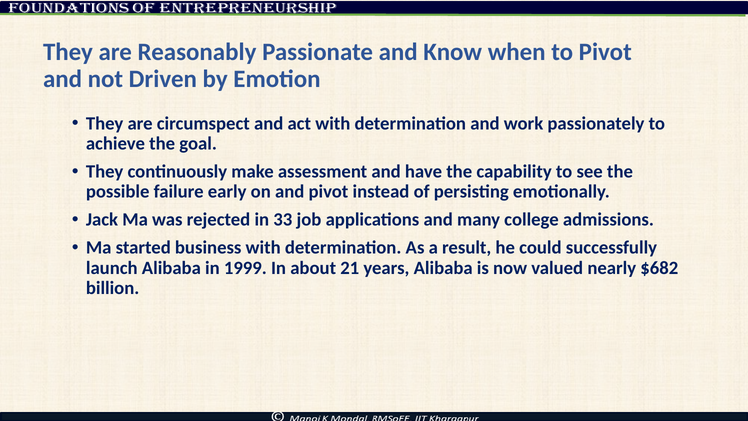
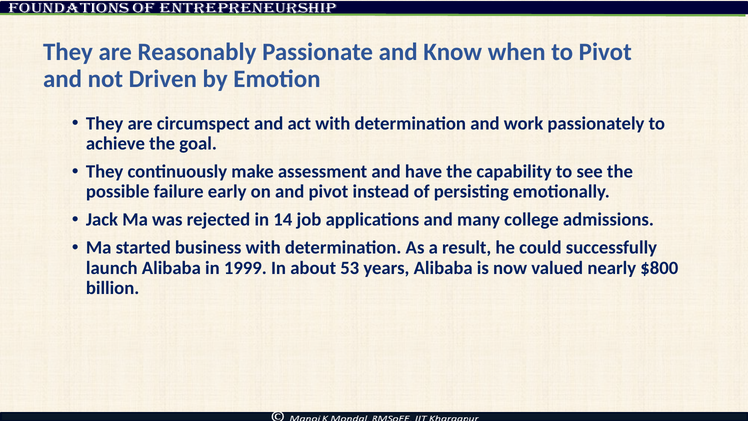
33: 33 -> 14
21: 21 -> 53
$682: $682 -> $800
